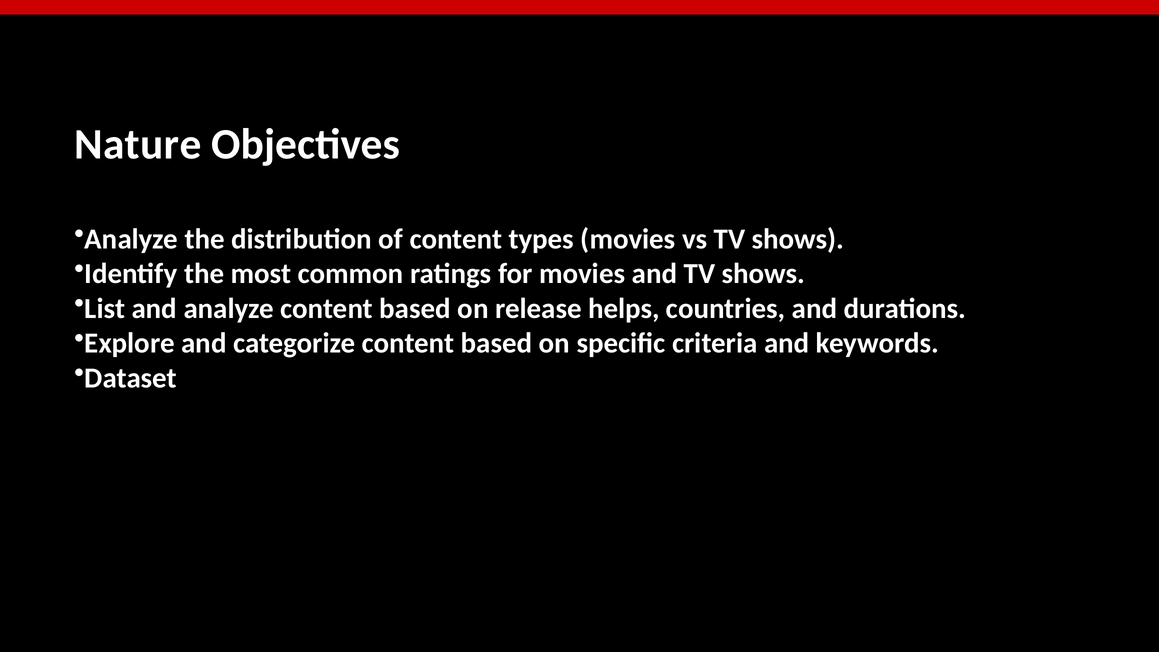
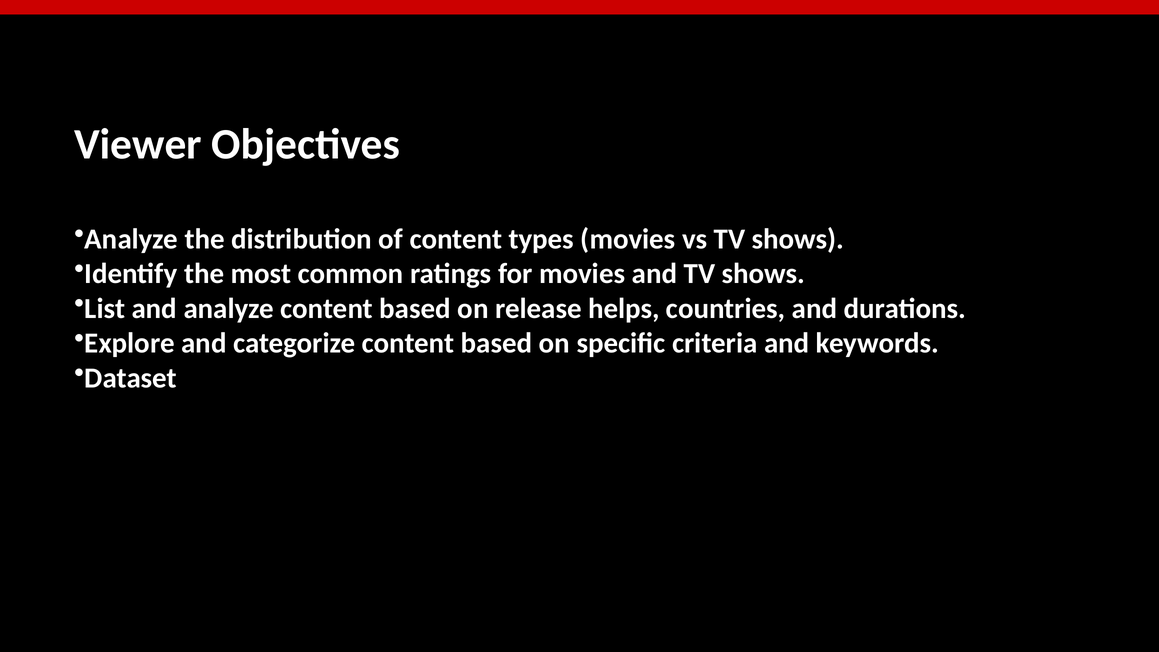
Nature: Nature -> Viewer
